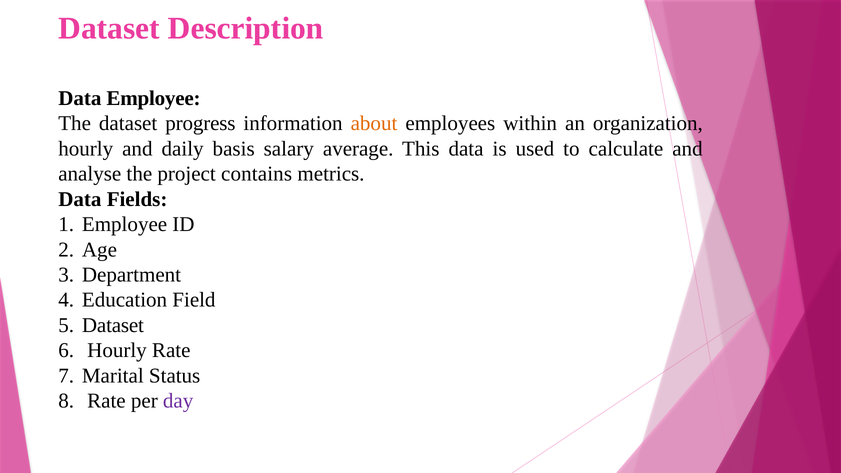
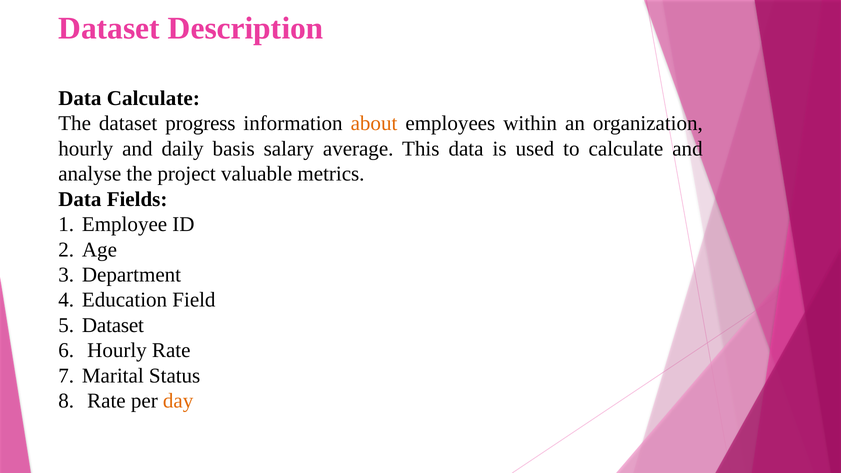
Data Employee: Employee -> Calculate
contains: contains -> valuable
day colour: purple -> orange
